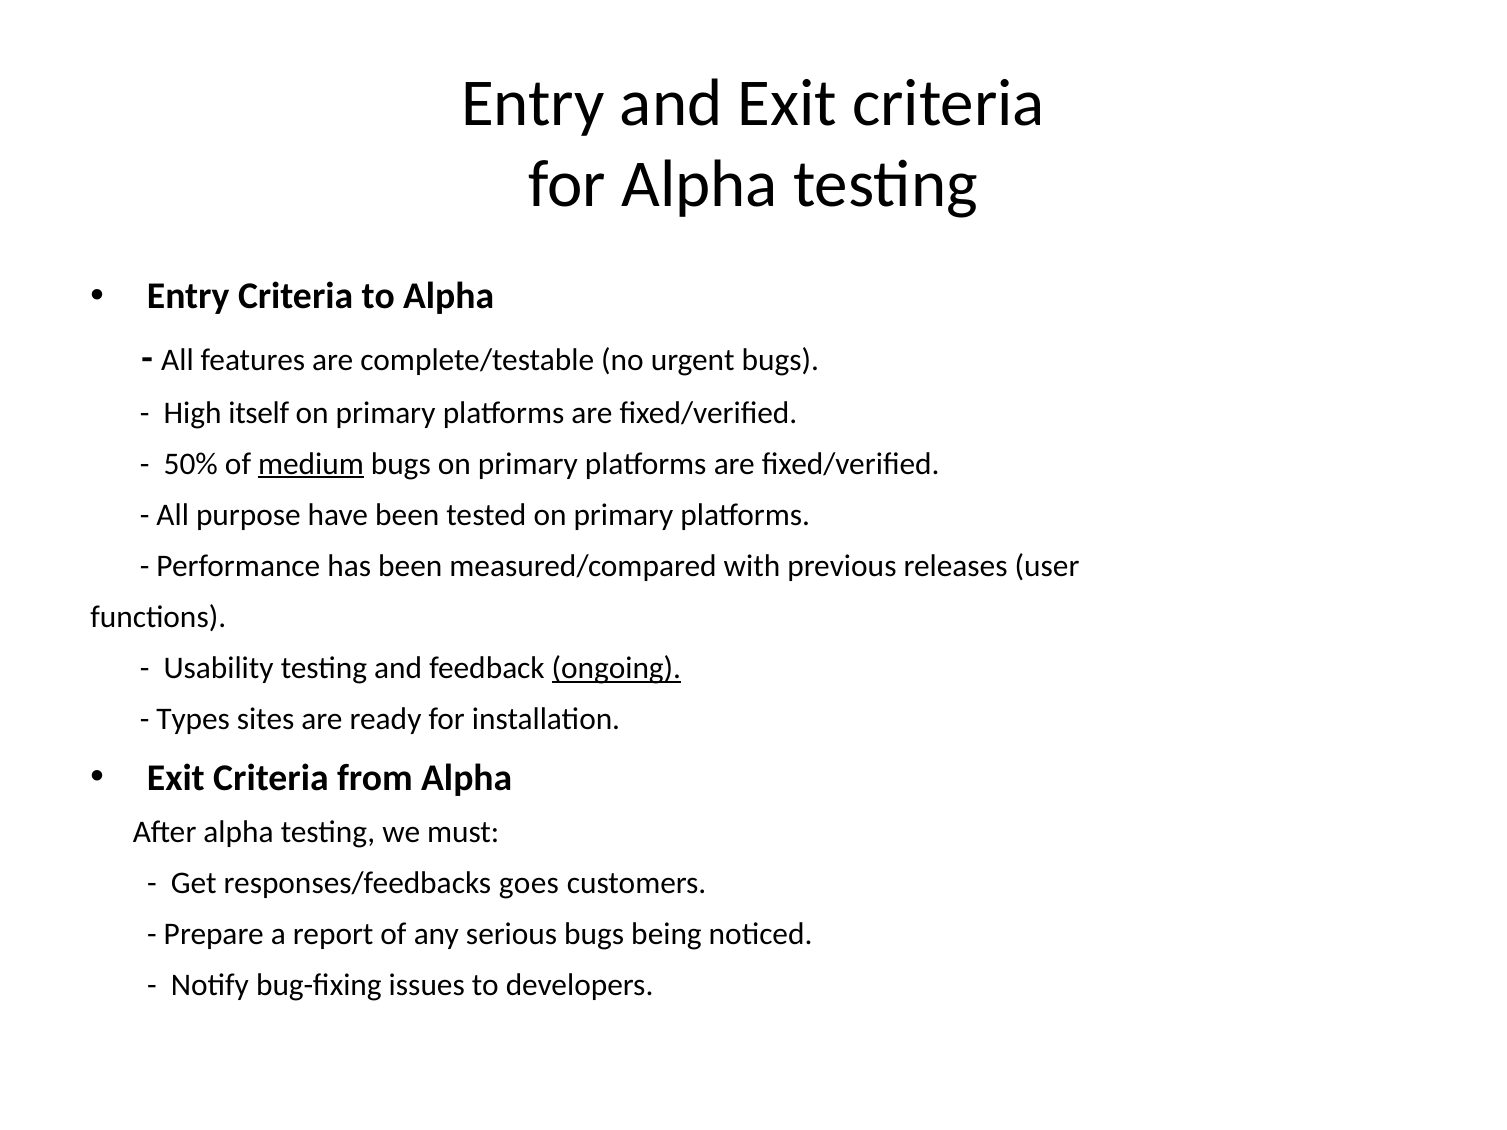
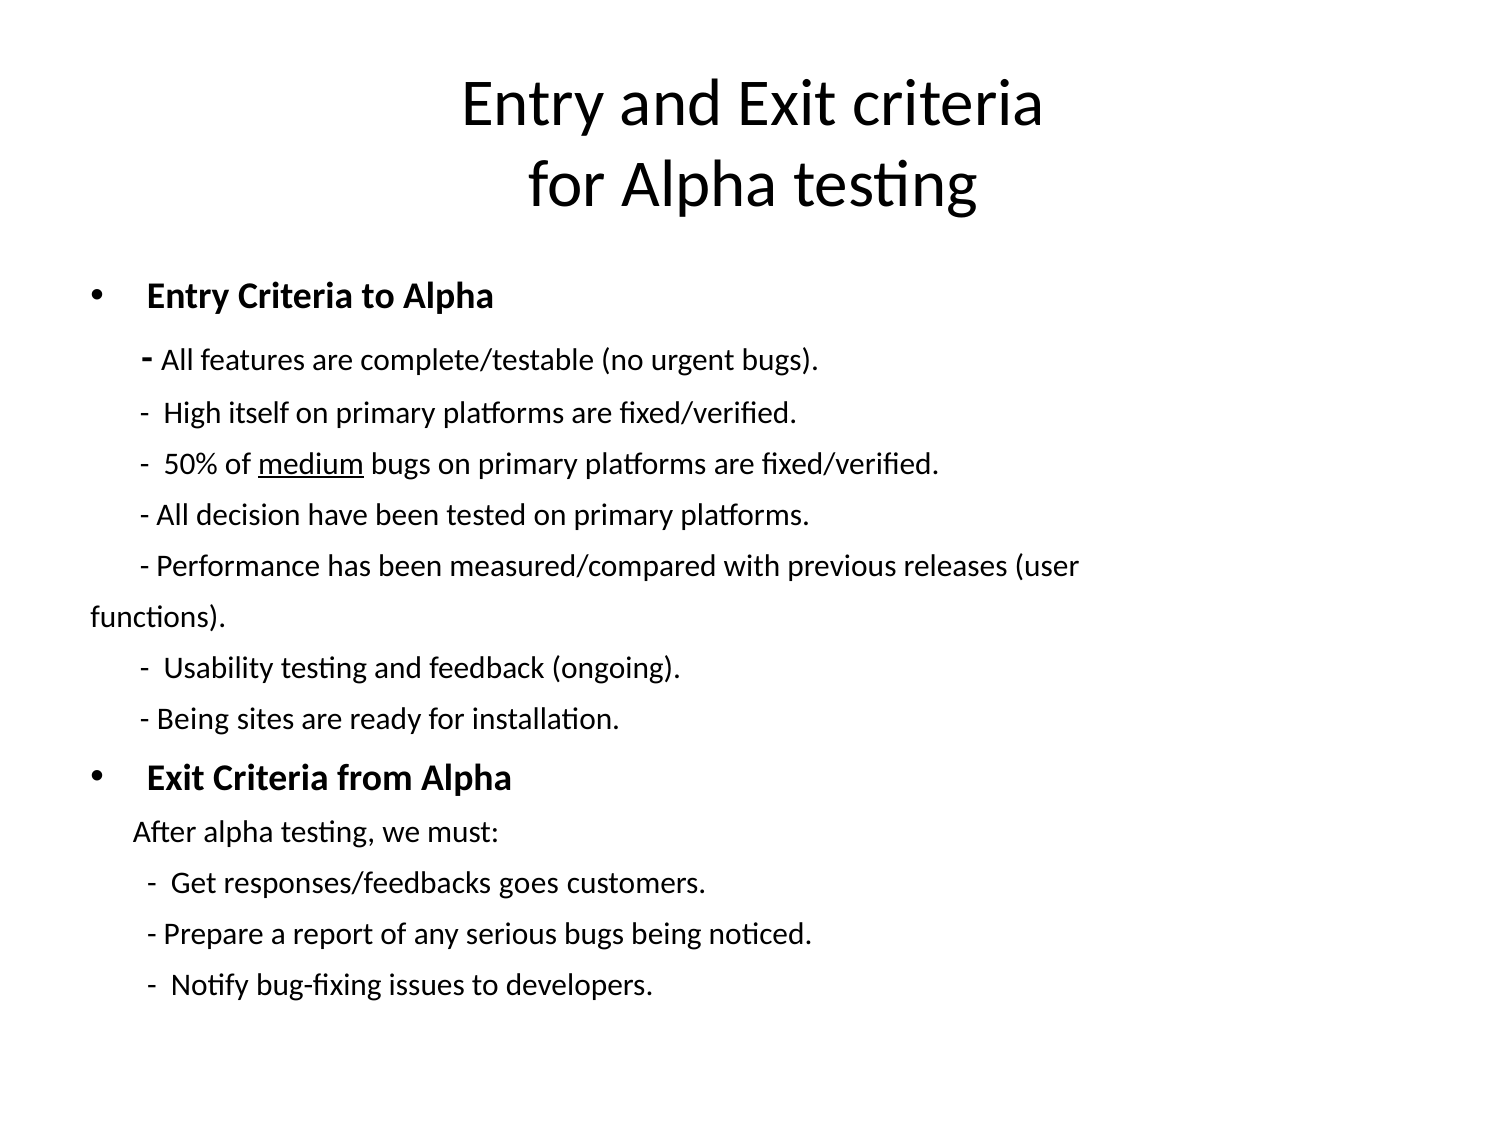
purpose: purpose -> decision
ongoing underline: present -> none
Types at (193, 719): Types -> Being
